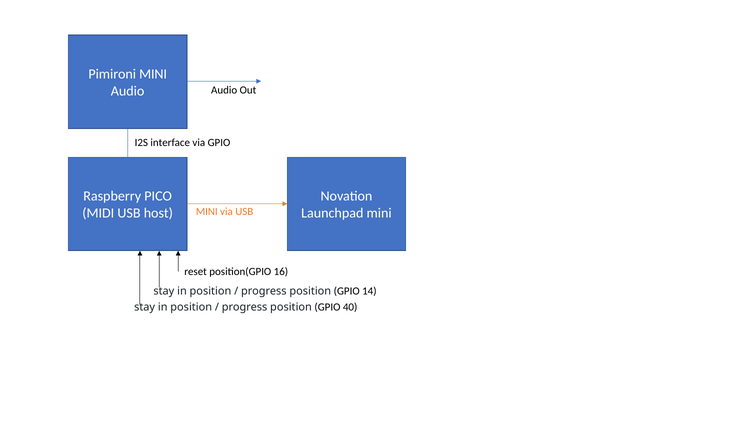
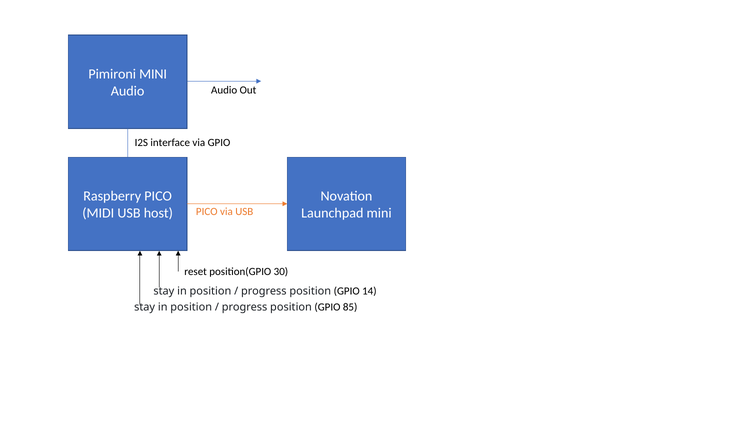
host MINI: MINI -> PICO
16: 16 -> 30
40: 40 -> 85
